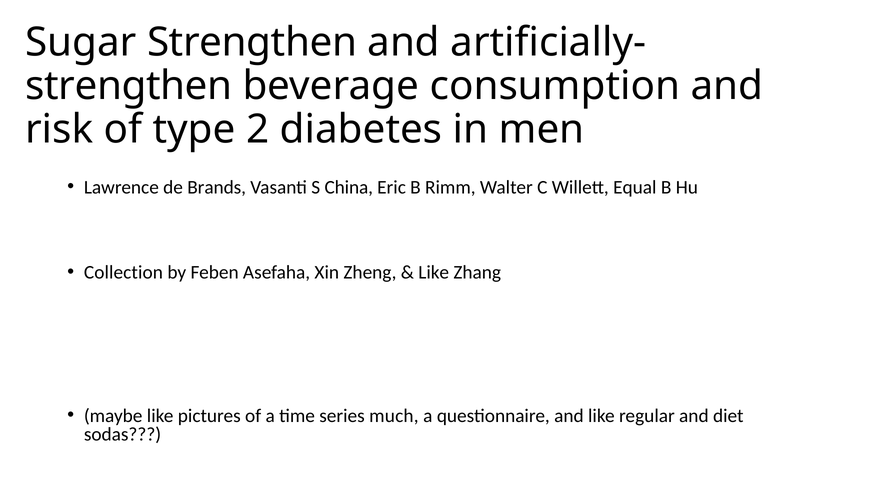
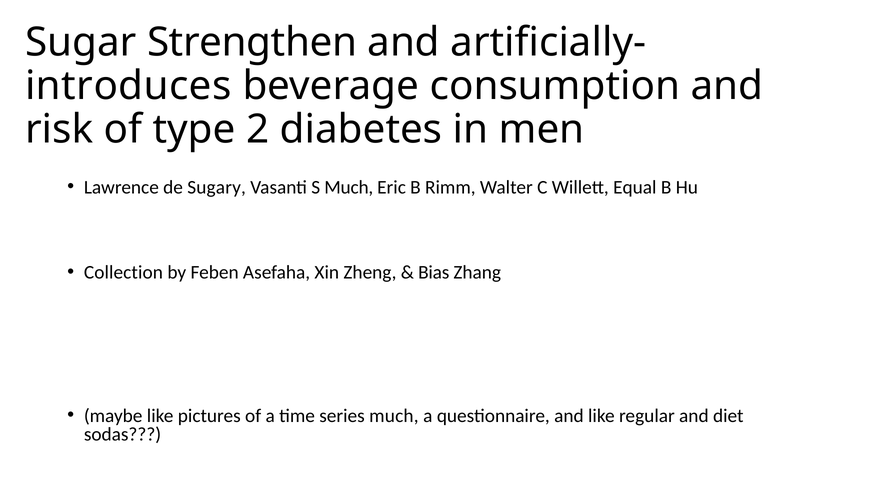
strengthen at (129, 86): strengthen -> introduces
Brands: Brands -> Sugary
S China: China -> Much
Like at (434, 273): Like -> Bias
